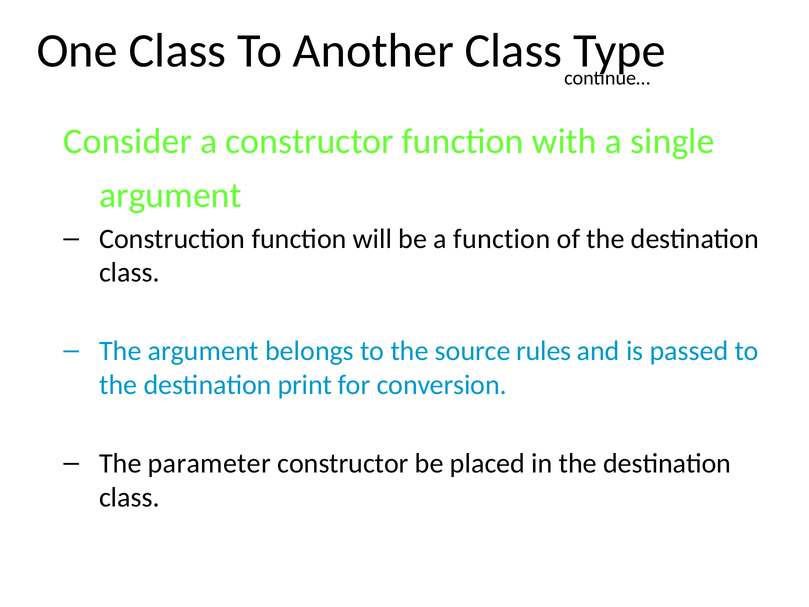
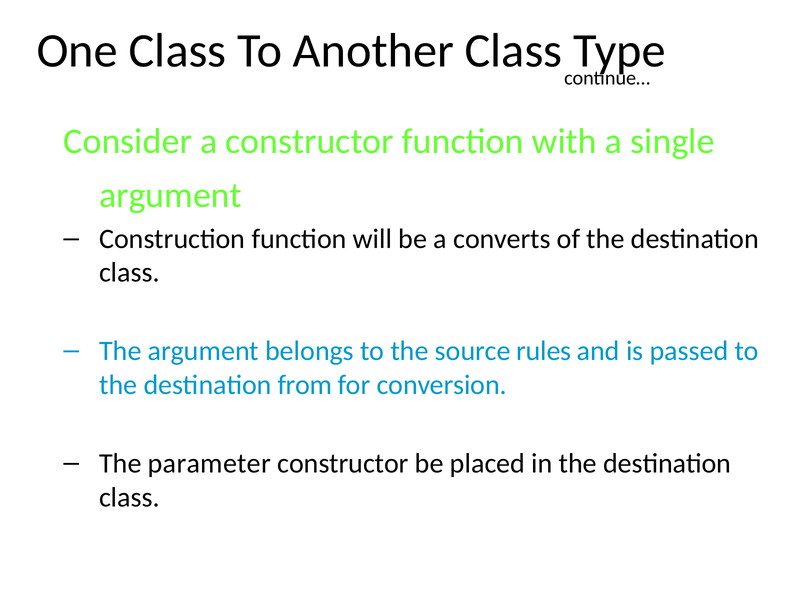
a function: function -> converts
print: print -> from
